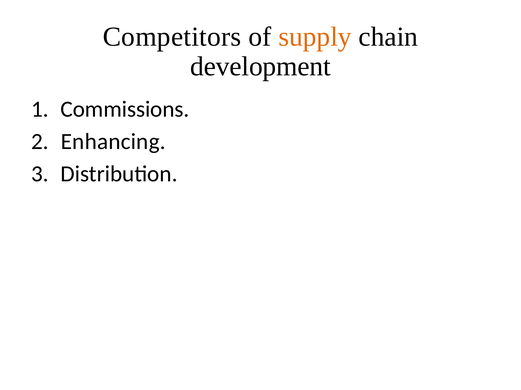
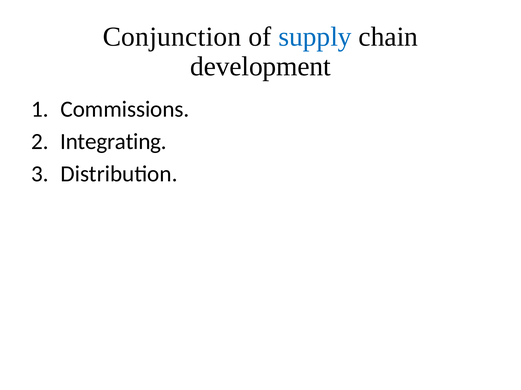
Competitors: Competitors -> Conjunction
supply colour: orange -> blue
Enhancing: Enhancing -> Integrating
